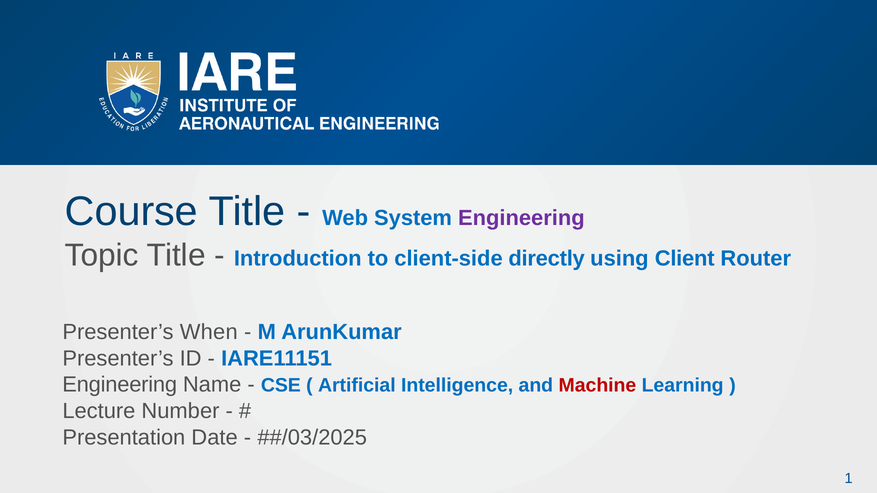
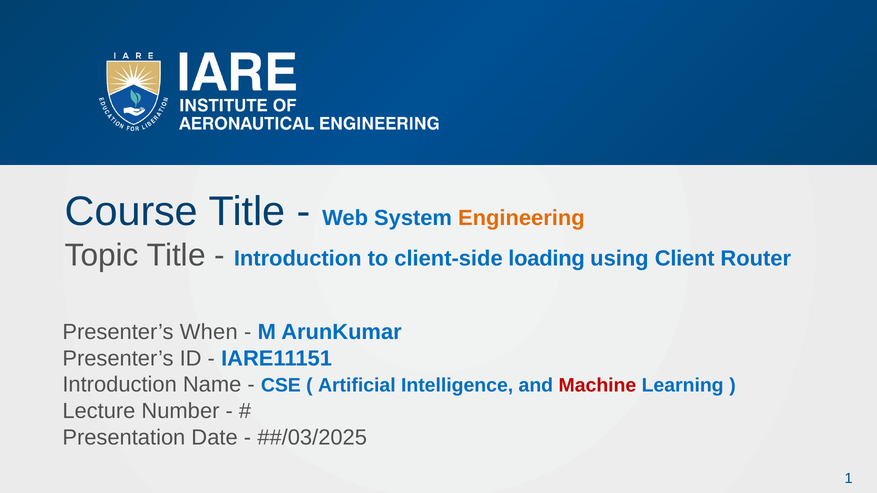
Engineering at (521, 218) colour: purple -> orange
directly: directly -> loading
Engineering at (120, 385): Engineering -> Introduction
